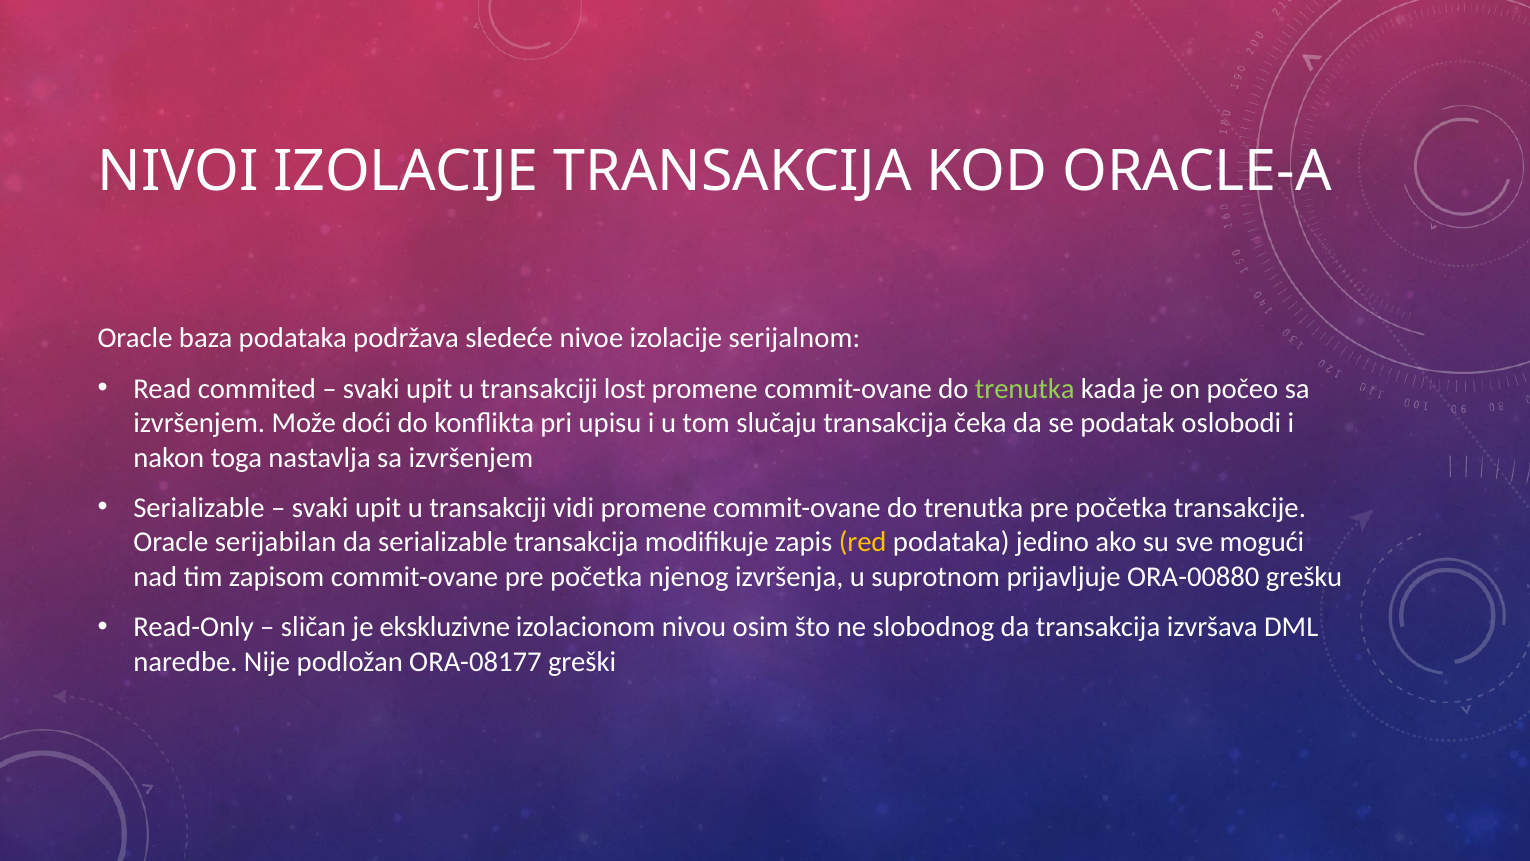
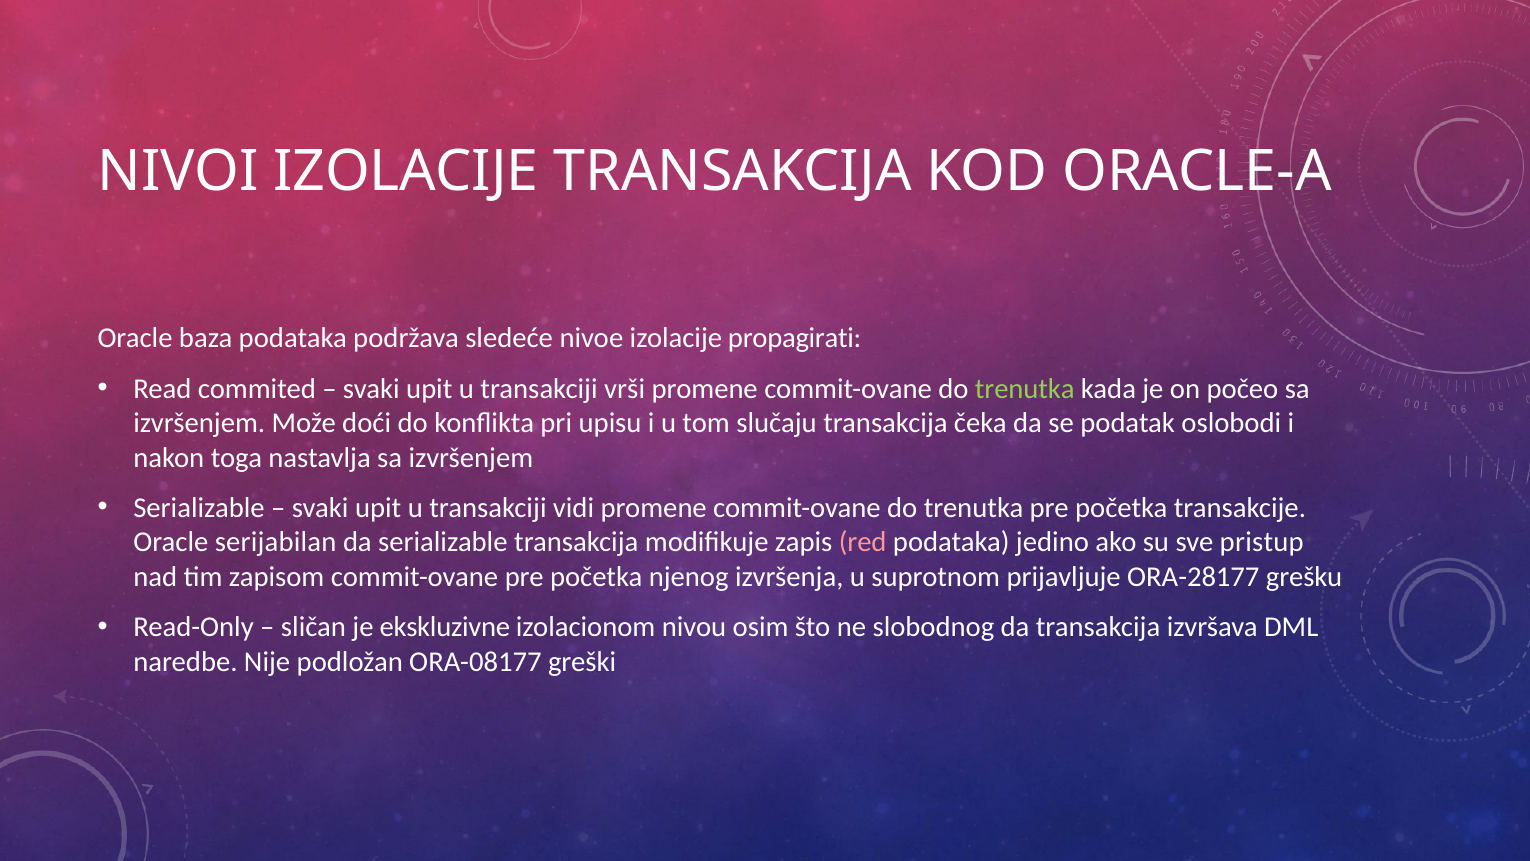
serijalnom: serijalnom -> propagirati
lost: lost -> vrši
red colour: yellow -> pink
mogući: mogući -> pristup
ORA-00880: ORA-00880 -> ORA-28177
